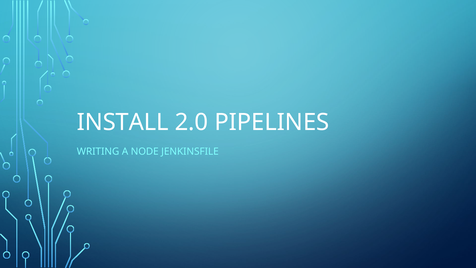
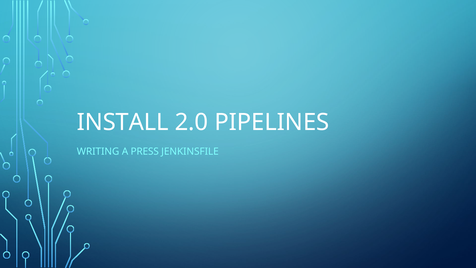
NODE: NODE -> PRESS
